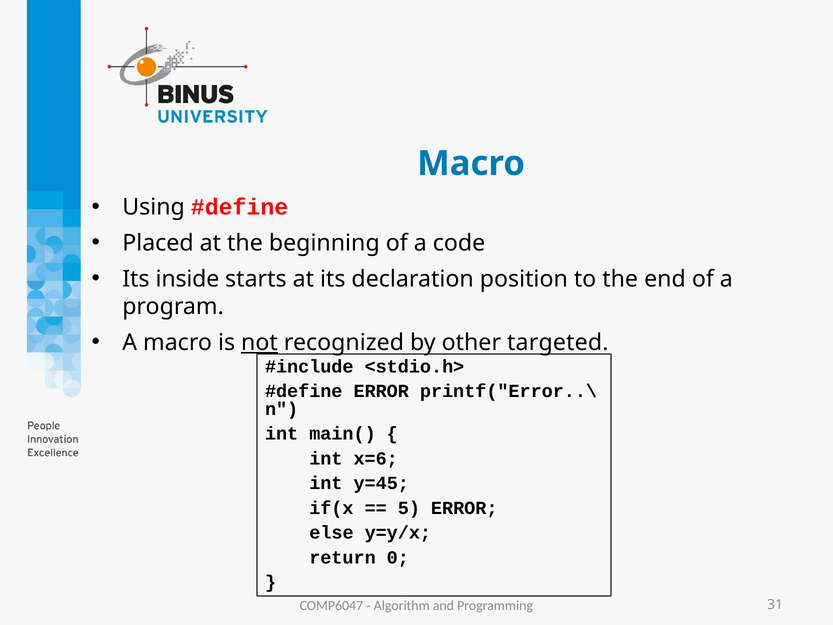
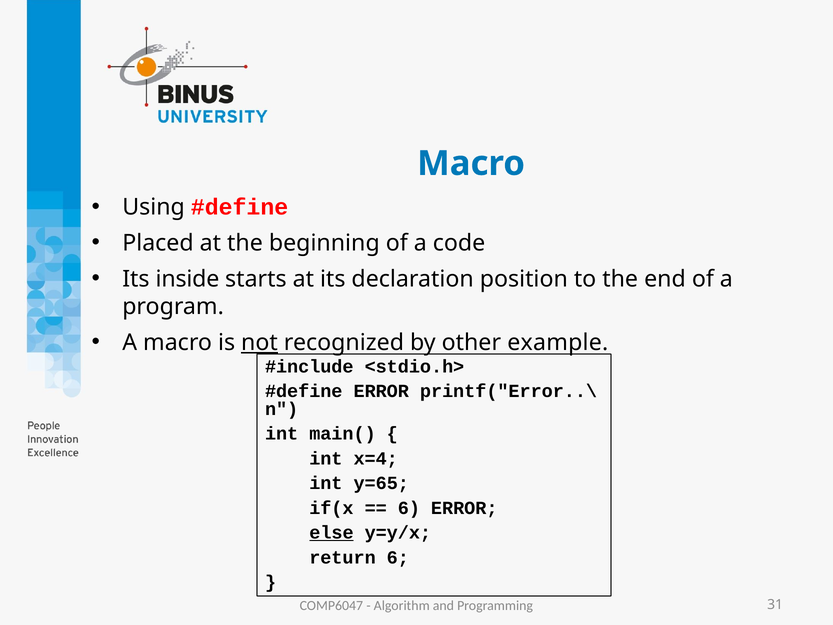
targeted: targeted -> example
x=6: x=6 -> x=4
y=45: y=45 -> y=65
5 at (409, 508): 5 -> 6
else underline: none -> present
return 0: 0 -> 6
